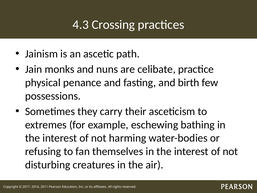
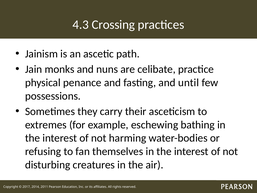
birth: birth -> until
